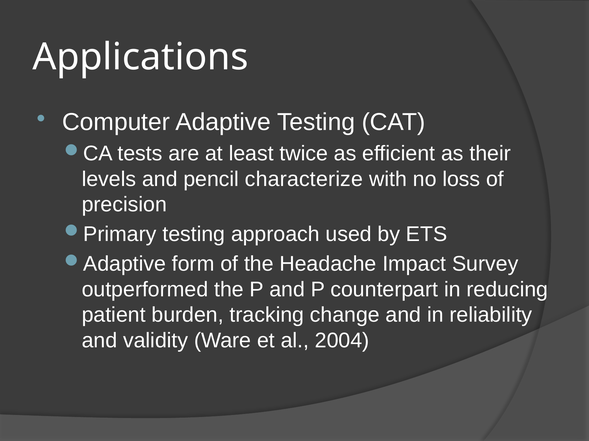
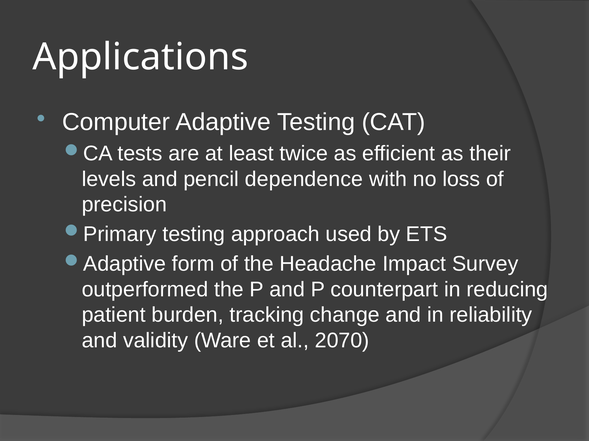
characterize: characterize -> dependence
2004: 2004 -> 2070
